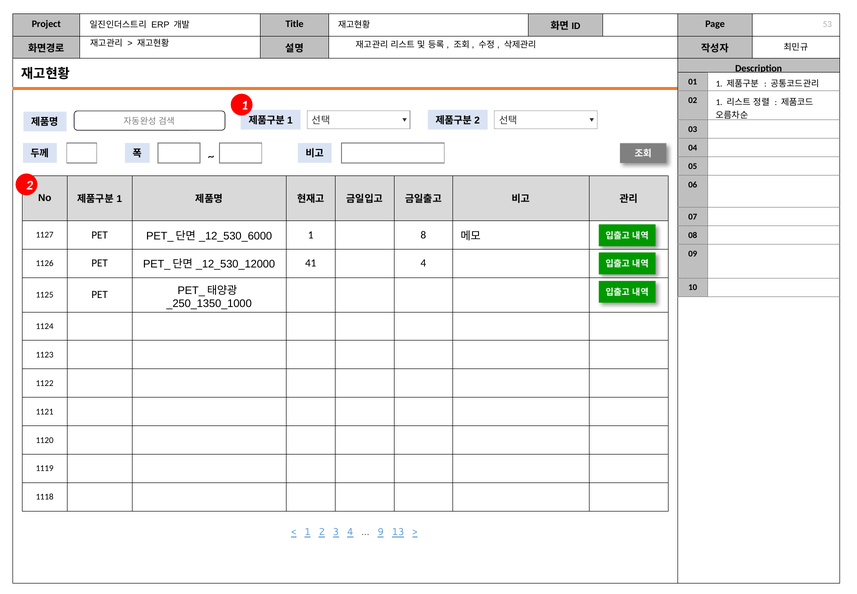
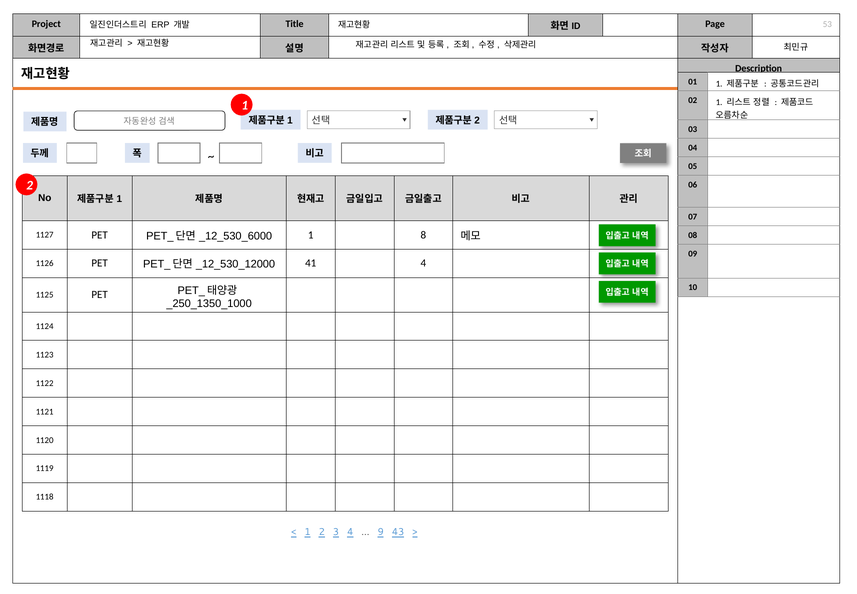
13: 13 -> 43
